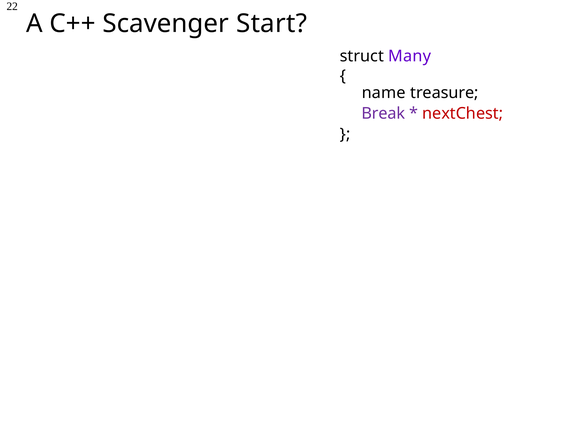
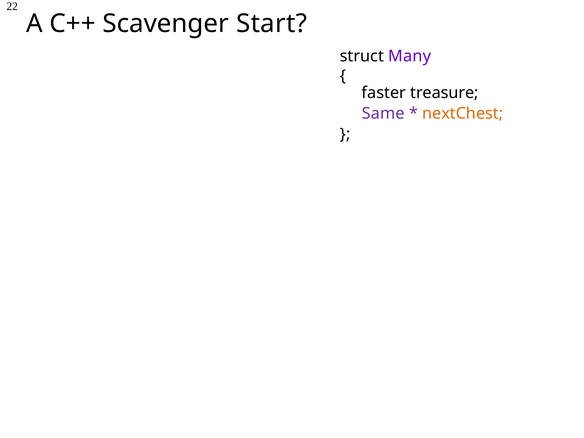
name: name -> faster
Break: Break -> Same
nextChest colour: red -> orange
